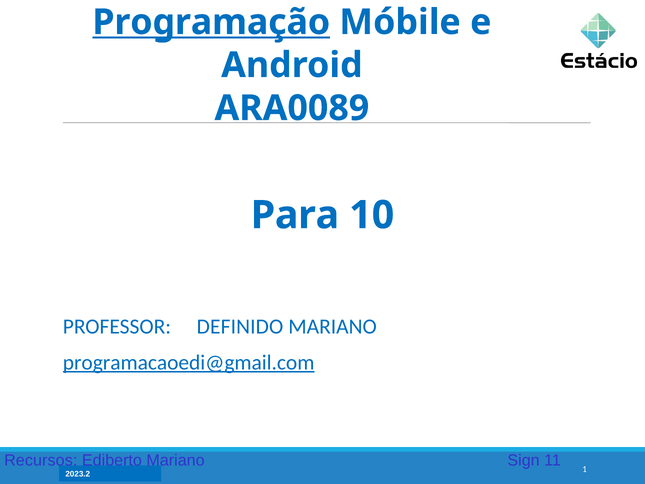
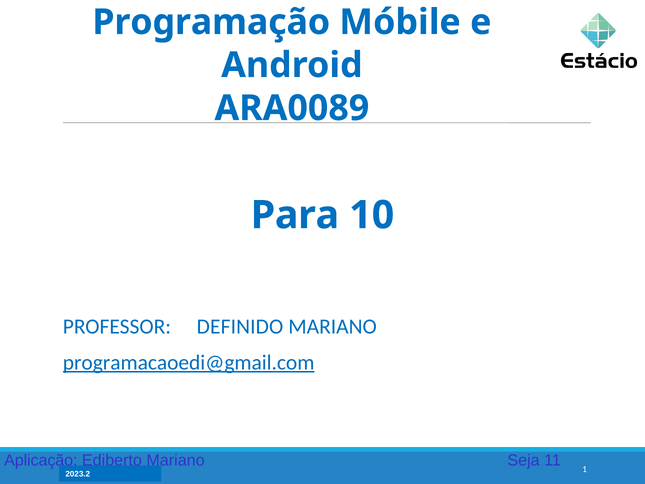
Programação underline: present -> none
Recursos: Recursos -> Aplicação
Sign: Sign -> Seja
